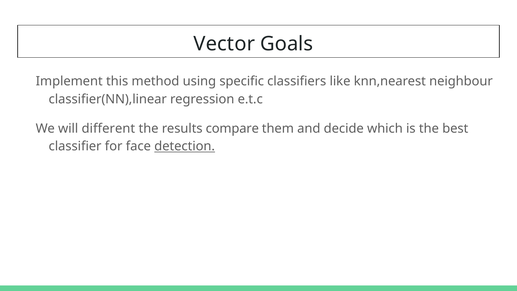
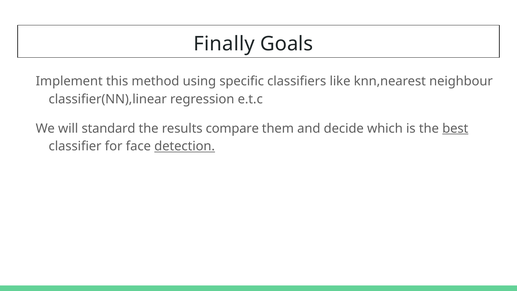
Vector: Vector -> Finally
different: different -> standard
best underline: none -> present
